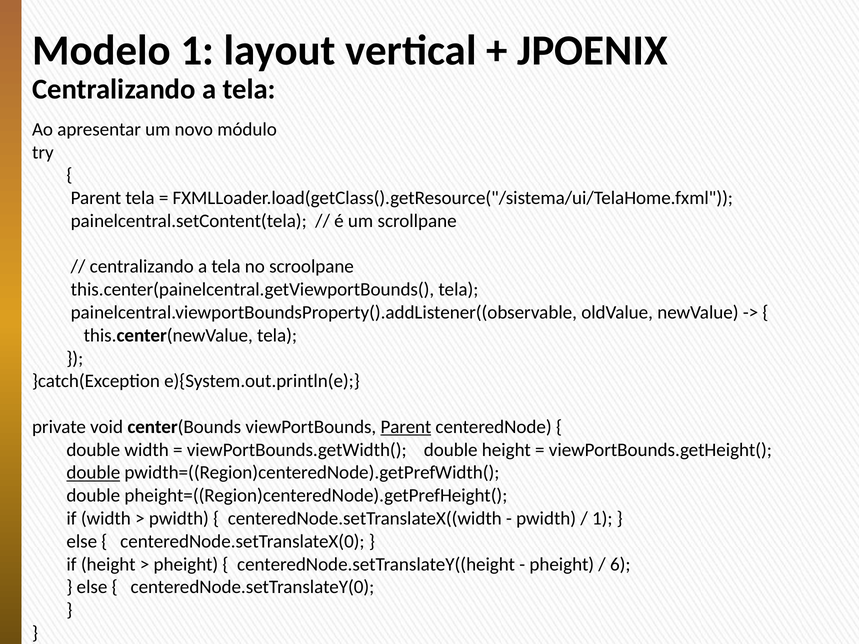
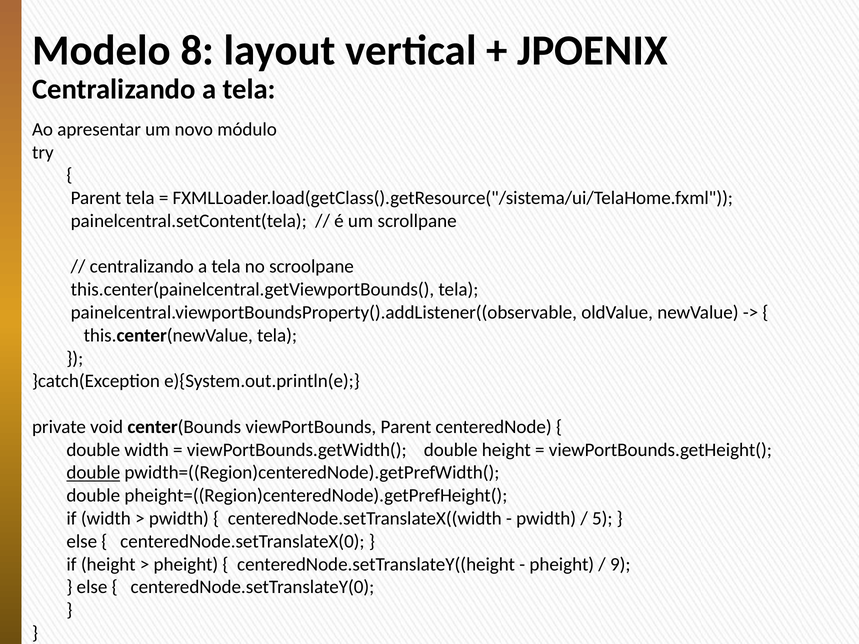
Modelo 1: 1 -> 8
Parent at (406, 427) underline: present -> none
1 at (602, 519): 1 -> 5
6: 6 -> 9
